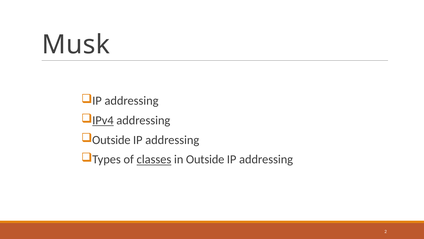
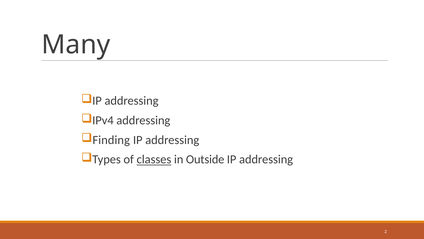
Musk: Musk -> Many
IPv4 underline: present -> none
Outside at (111, 140): Outside -> Finding
